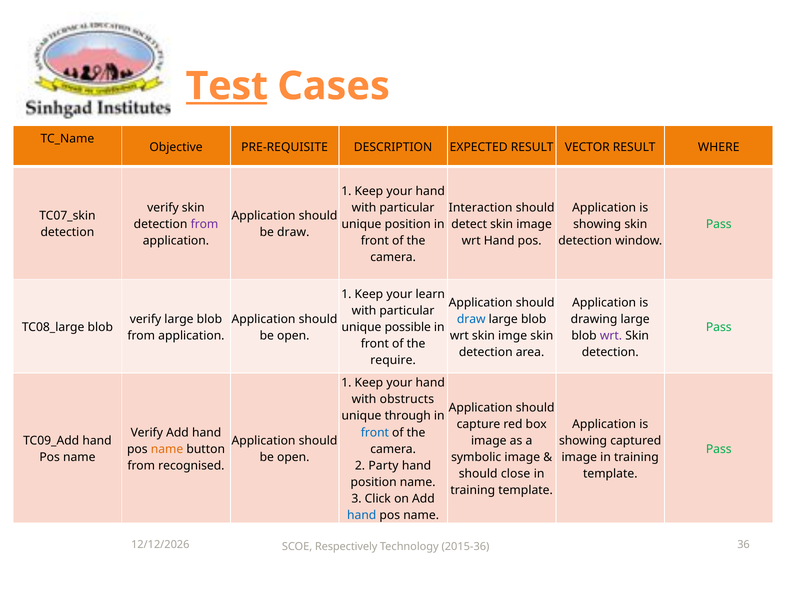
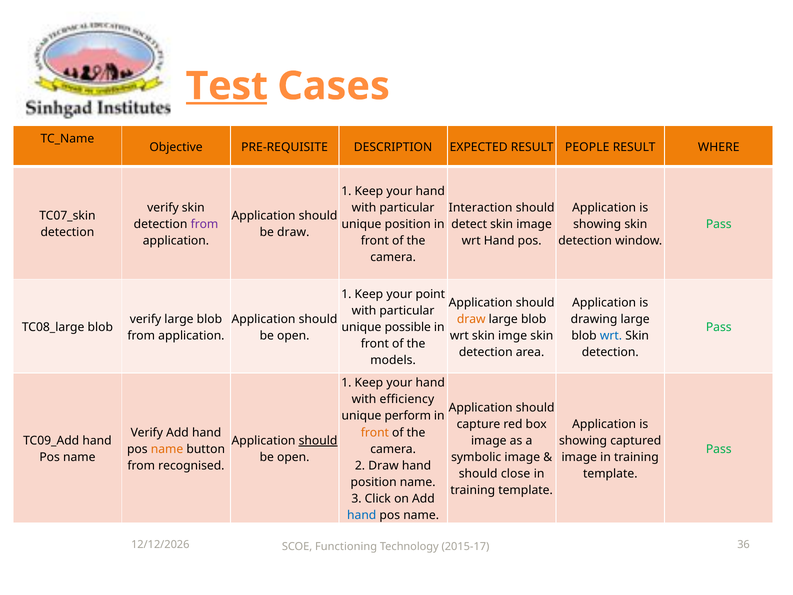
VECTOR: VECTOR -> PEOPLE
learn: learn -> point
draw at (471, 319) colour: blue -> orange
wrt at (611, 335) colour: purple -> blue
require: require -> models
obstructs: obstructs -> efficiency
through: through -> perform
front at (375, 432) colour: blue -> orange
should at (318, 441) underline: none -> present
2 Party: Party -> Draw
Respectively: Respectively -> Functioning
2015-36: 2015-36 -> 2015-17
